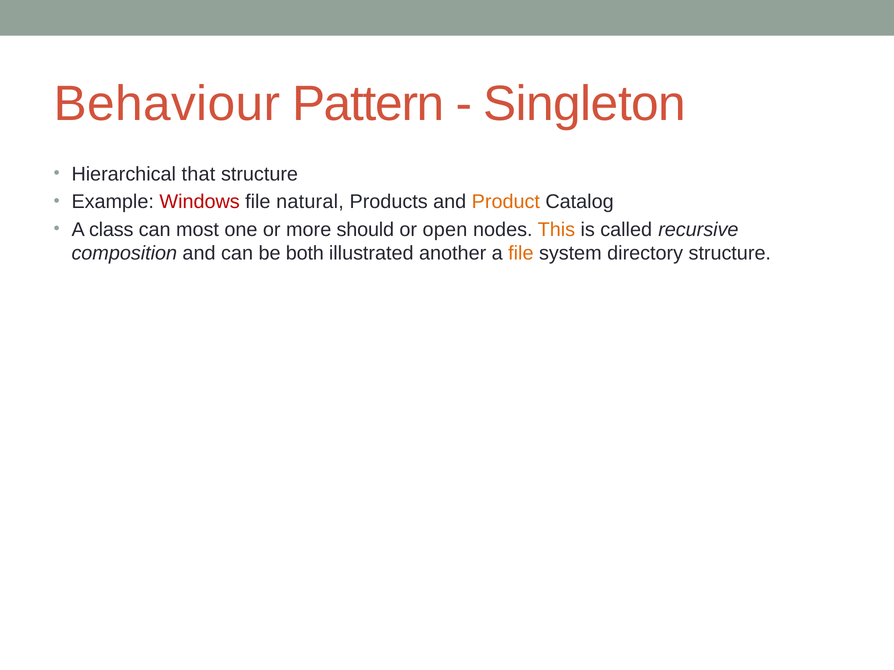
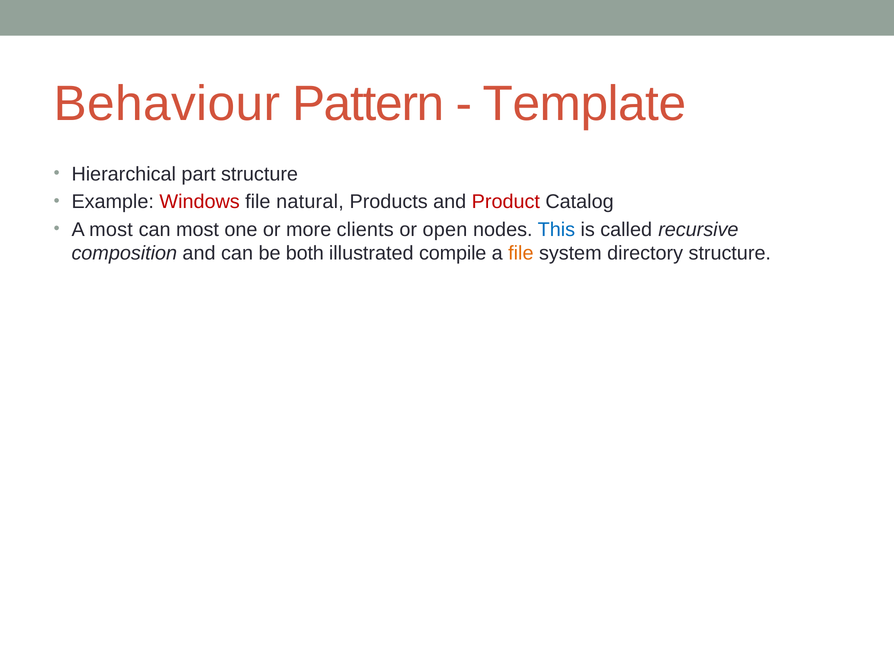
Singleton: Singleton -> Template
that: that -> part
Product colour: orange -> red
A class: class -> most
should: should -> clients
This colour: orange -> blue
another: another -> compile
